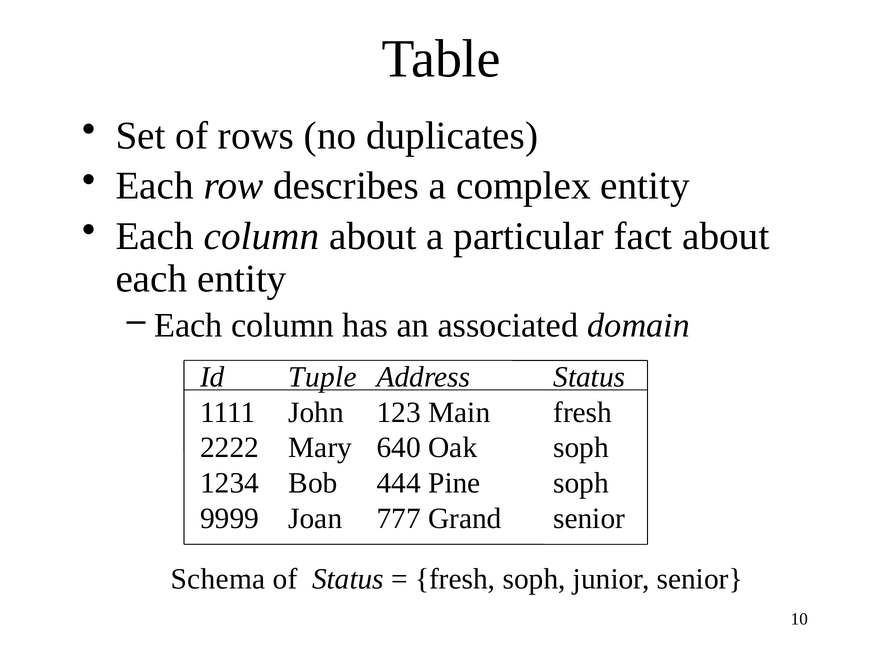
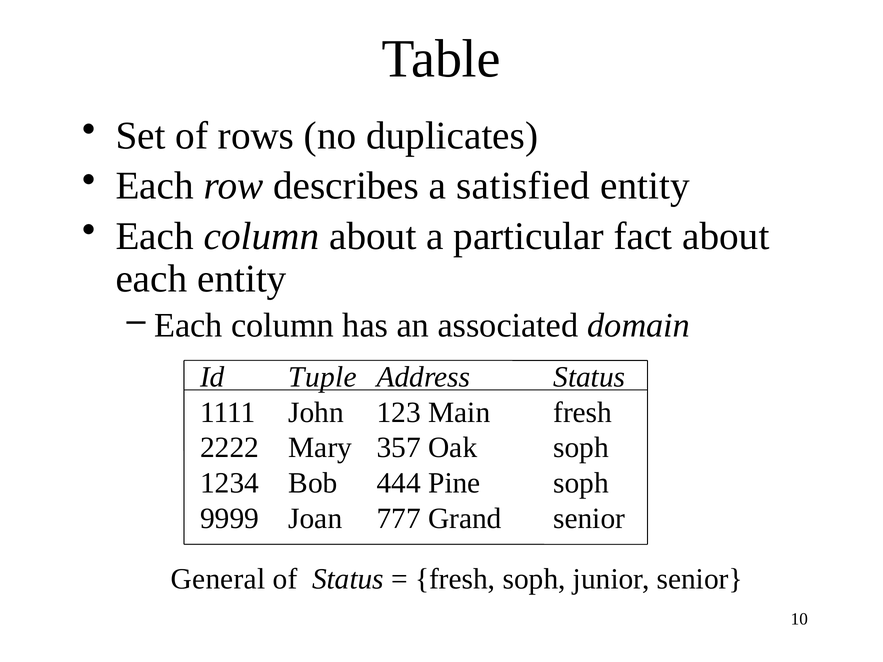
complex: complex -> satisfied
640: 640 -> 357
Schema: Schema -> General
